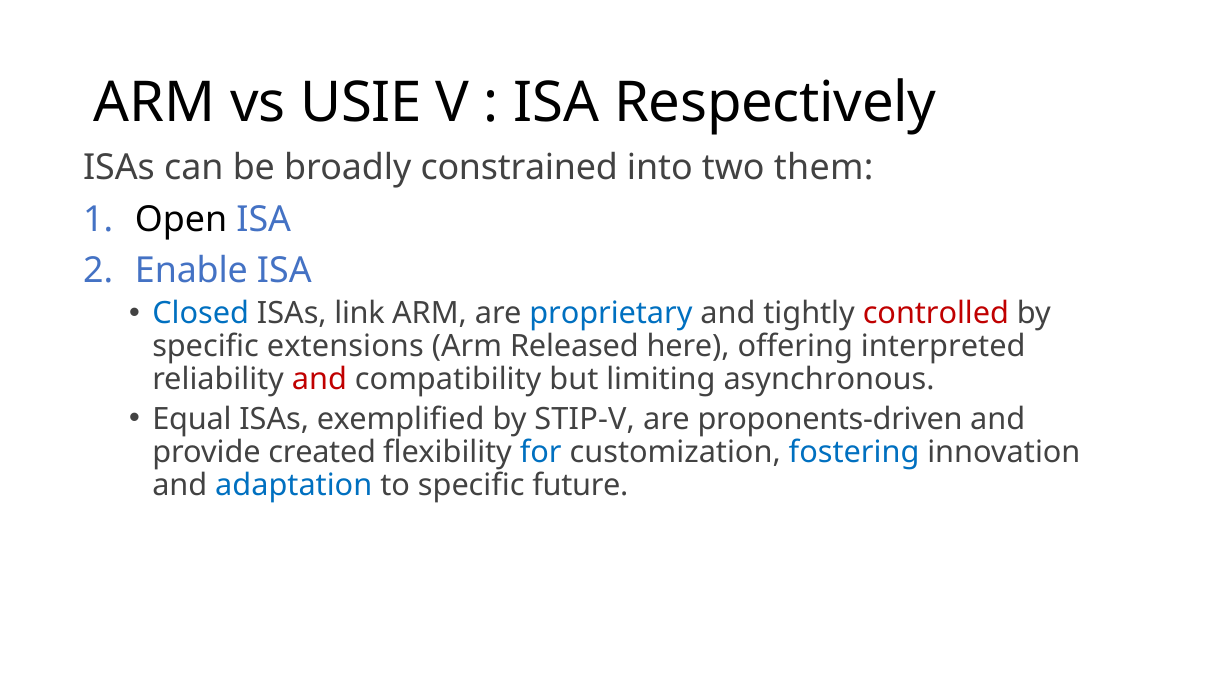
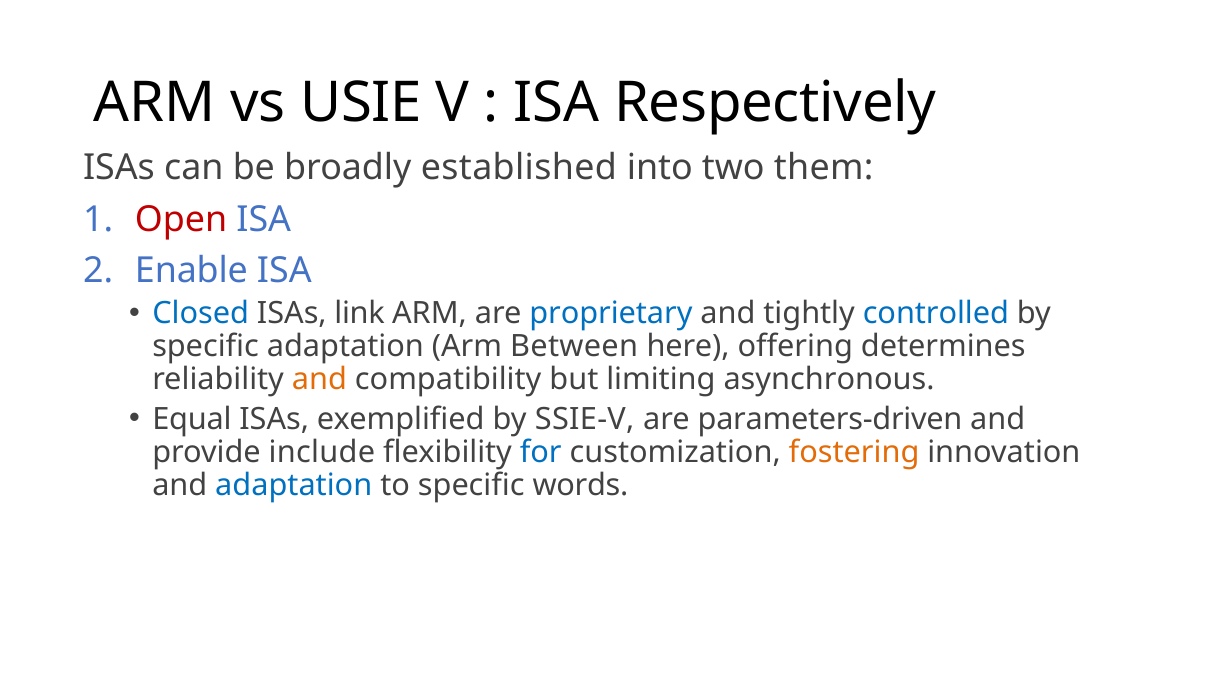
constrained: constrained -> established
Open colour: black -> red
controlled colour: red -> blue
specific extensions: extensions -> adaptation
Released: Released -> Between
interpreted: interpreted -> determines
and at (319, 379) colour: red -> orange
STIP-V: STIP-V -> SSIE-V
proponents-driven: proponents-driven -> parameters-driven
created: created -> include
fostering colour: blue -> orange
future: future -> words
